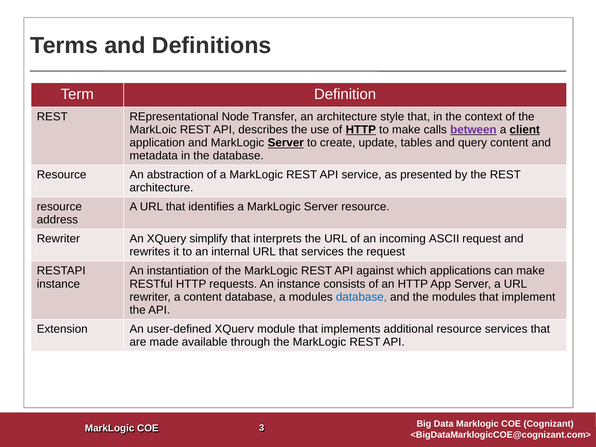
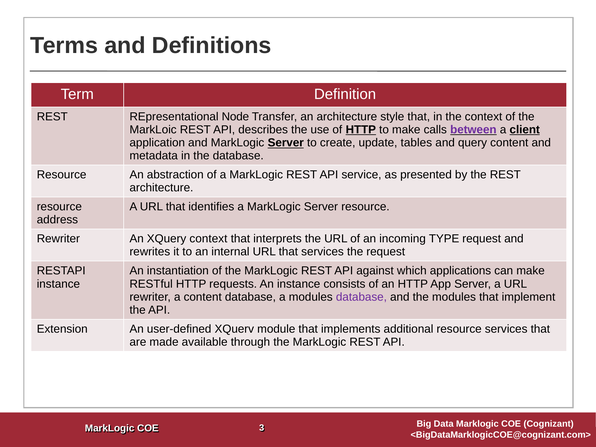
XQuery simplify: simplify -> context
ASCII: ASCII -> TYPE
database at (361, 297) colour: blue -> purple
